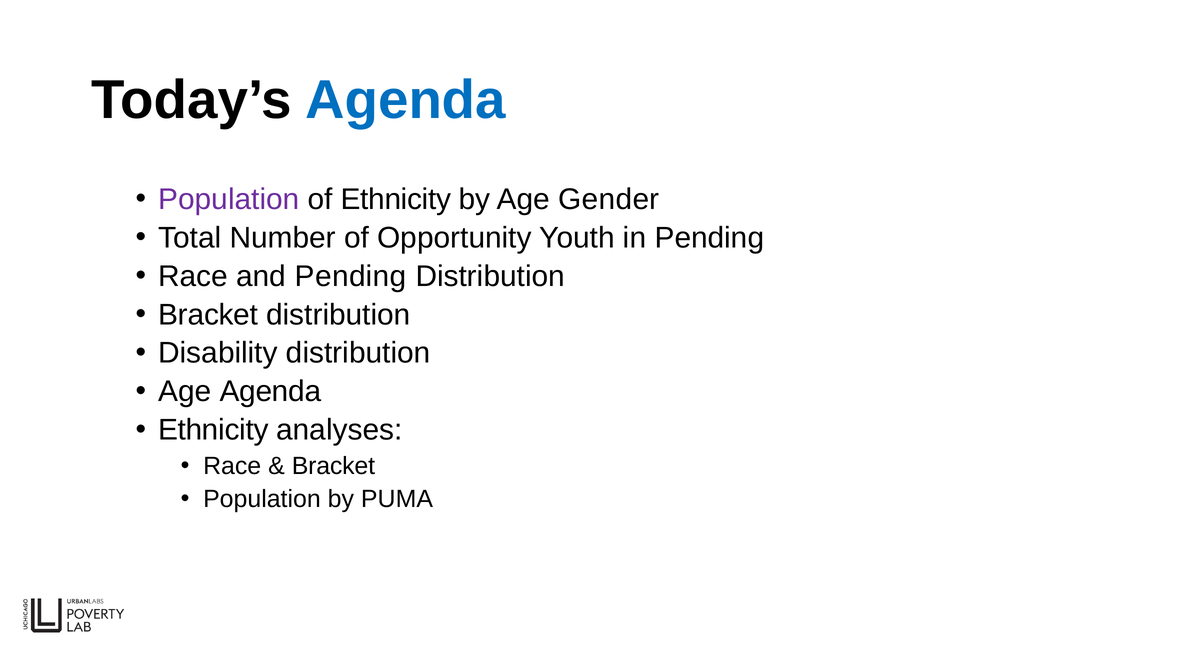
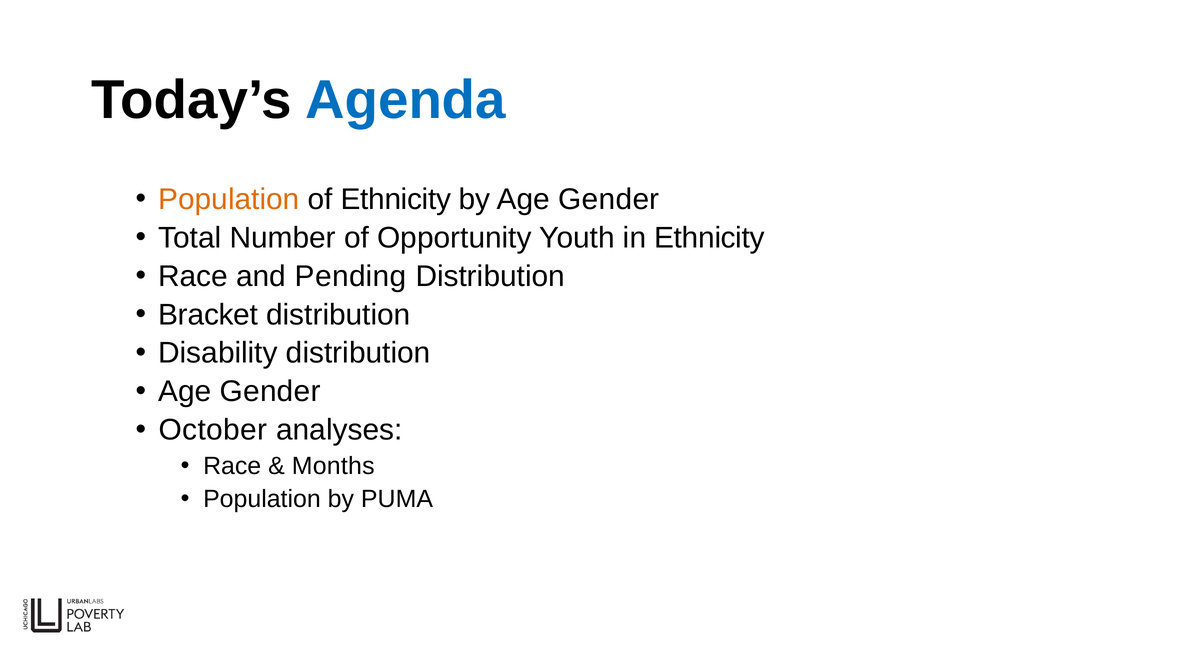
Population at (229, 199) colour: purple -> orange
in Pending: Pending -> Ethnicity
Agenda at (270, 392): Agenda -> Gender
Ethnicity at (213, 430): Ethnicity -> October
Bracket at (333, 466): Bracket -> Months
